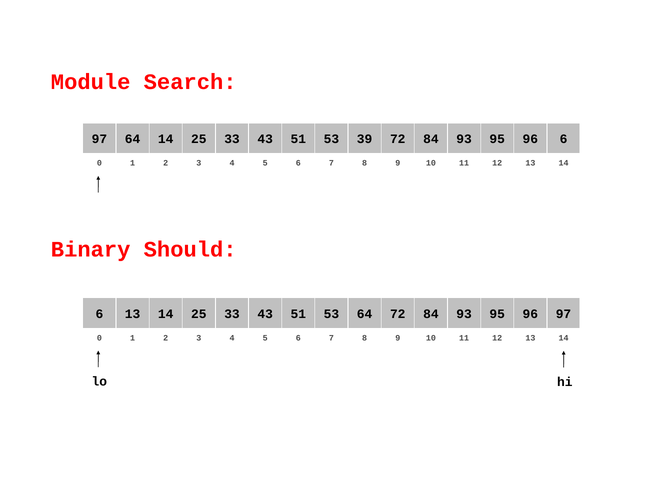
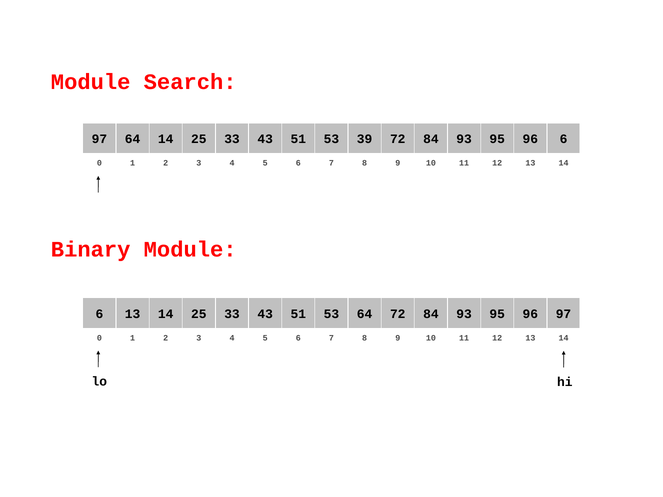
Binary Should: Should -> Module
